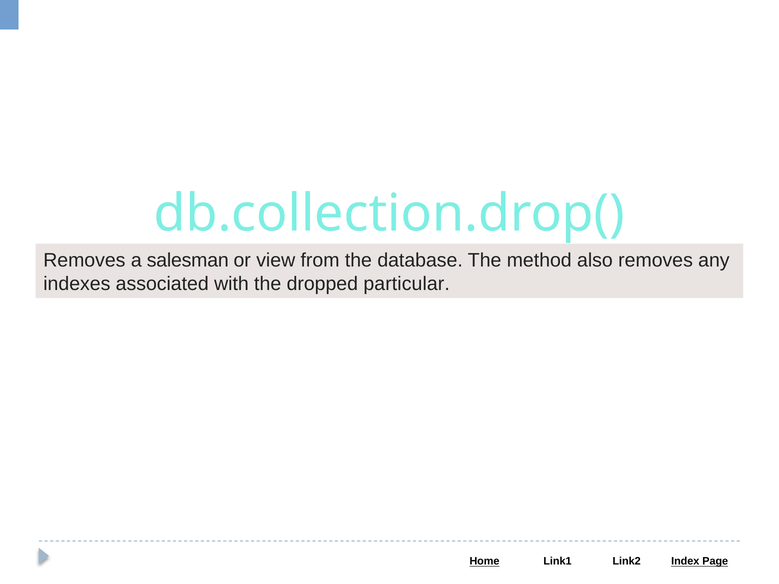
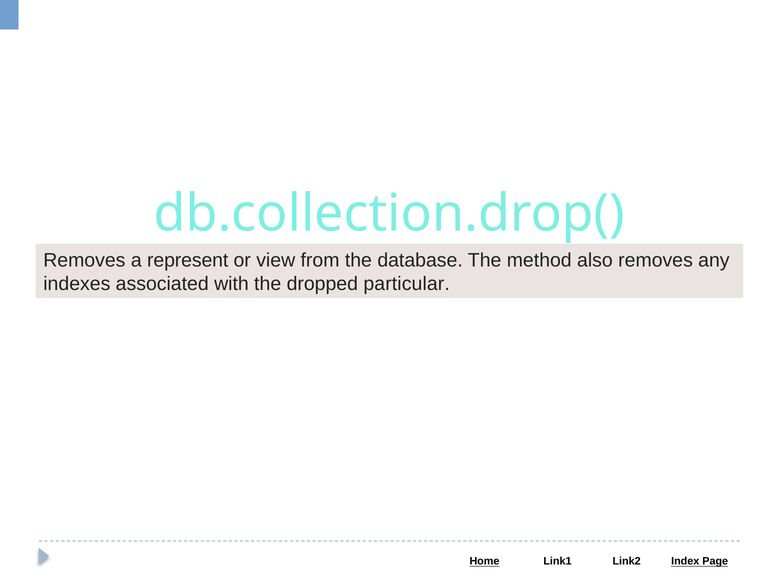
salesman: salesman -> represent
